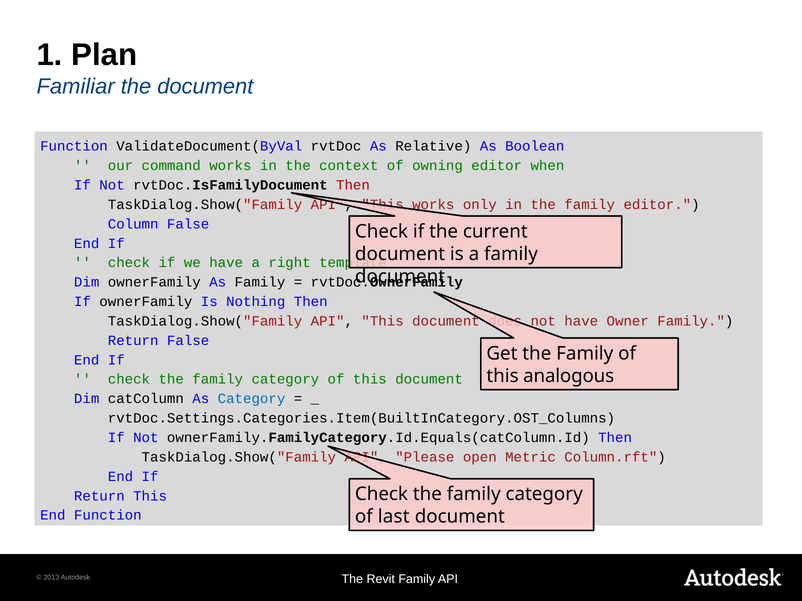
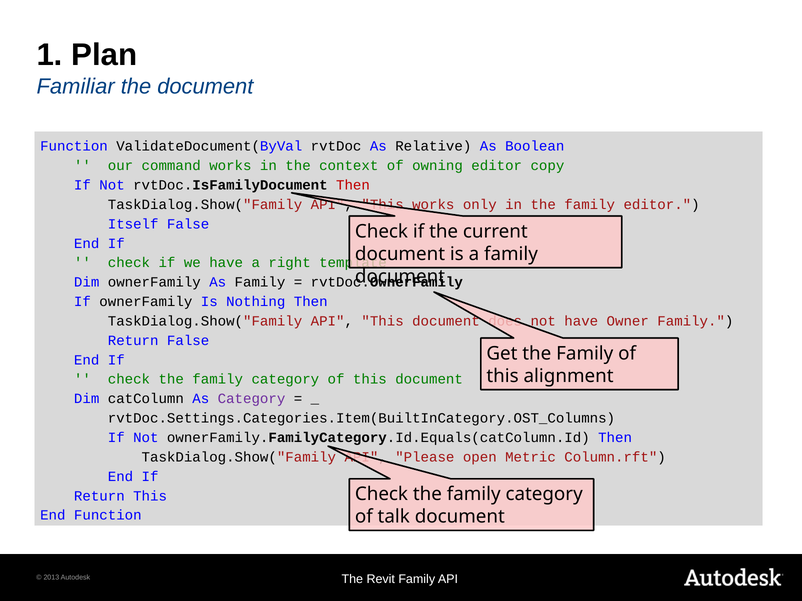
when: when -> copy
Column: Column -> Itself
analogous: analogous -> alignment
Category at (252, 399) colour: blue -> purple
last: last -> talk
